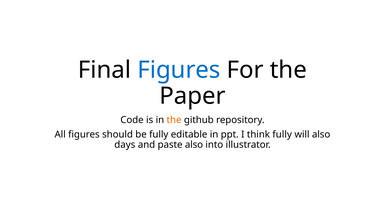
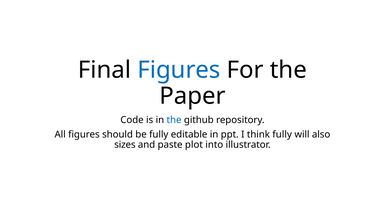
the at (174, 120) colour: orange -> blue
days: days -> sizes
paste also: also -> plot
